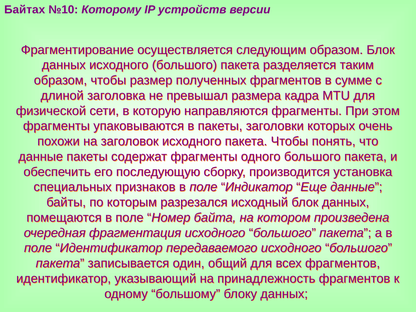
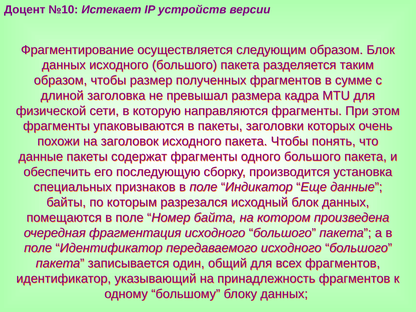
Байтах: Байтах -> Доцент
Которому: Которому -> Истекает
